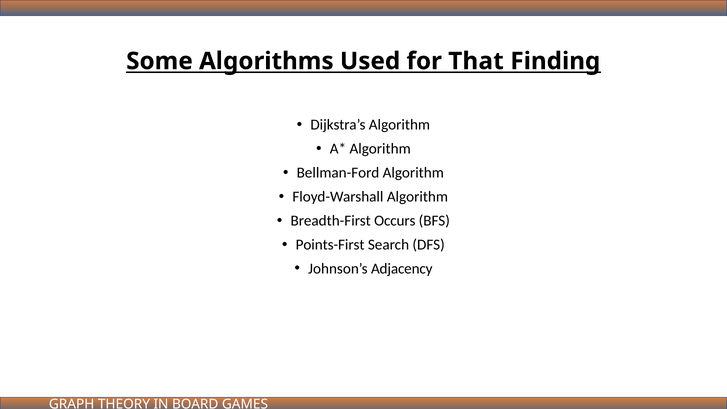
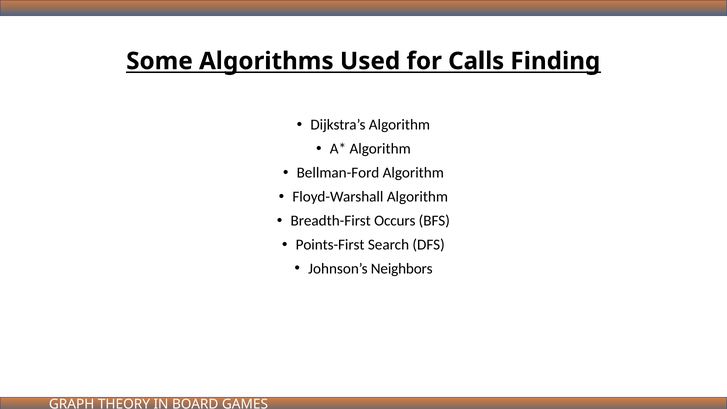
That: That -> Calls
Adjacency: Adjacency -> Neighbors
